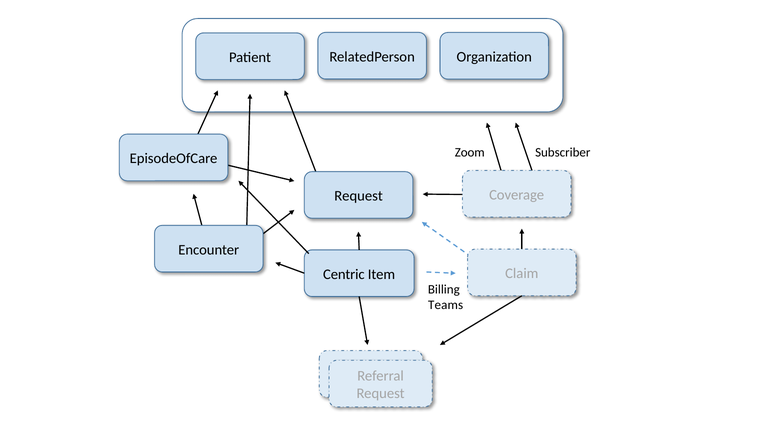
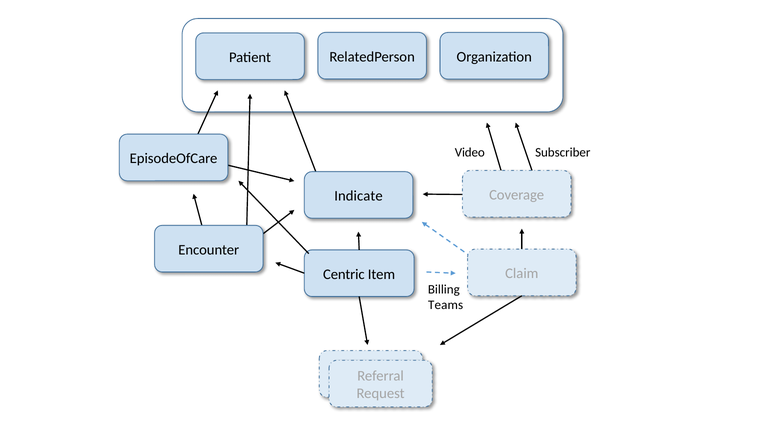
Zoom: Zoom -> Video
Request at (359, 196): Request -> Indicate
